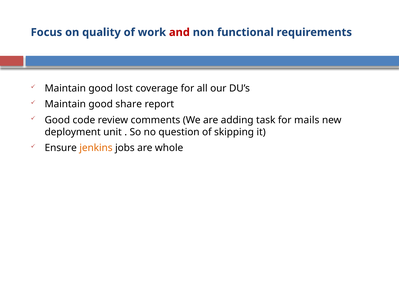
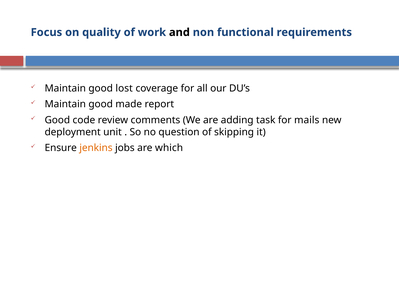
and colour: red -> black
share: share -> made
whole: whole -> which
